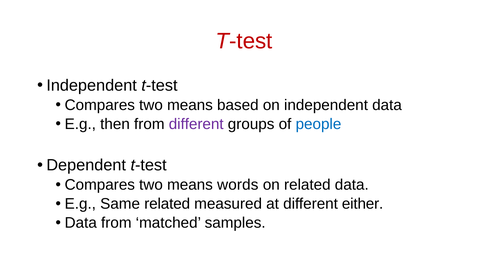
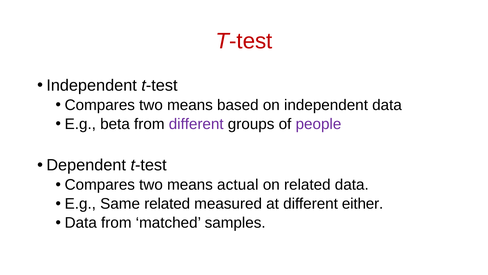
then: then -> beta
people colour: blue -> purple
words: words -> actual
